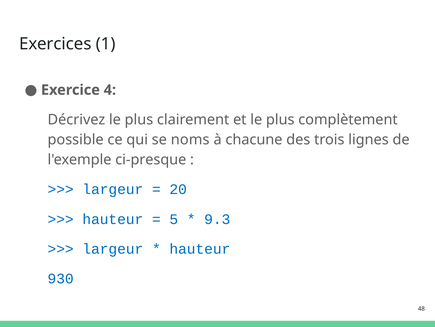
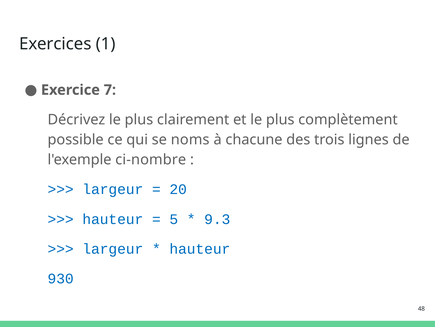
4: 4 -> 7
ci-presque: ci-presque -> ci-nombre
